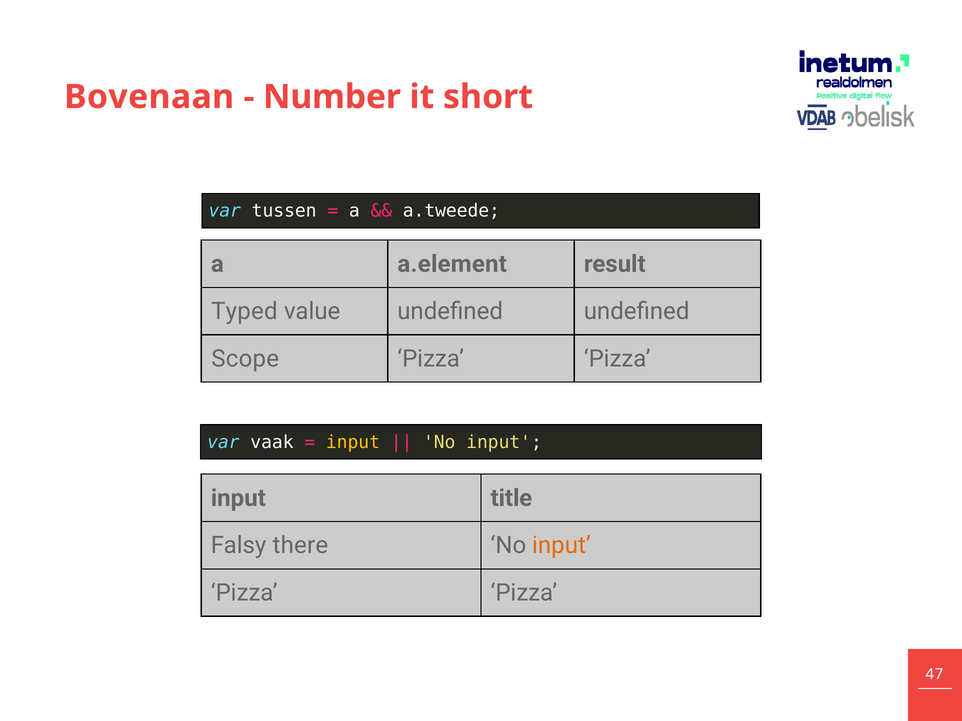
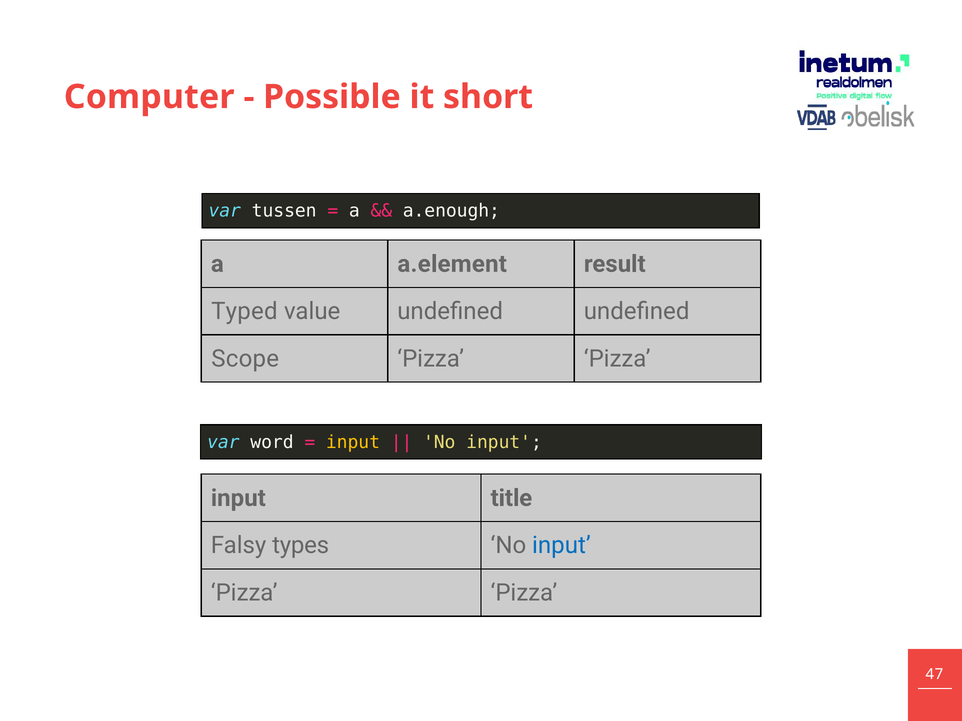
Bovenaan: Bovenaan -> Computer
Number: Number -> Possible
a.tweede: a.tweede -> a.enough
vaak: vaak -> word
there: there -> types
input at (561, 546) colour: orange -> blue
